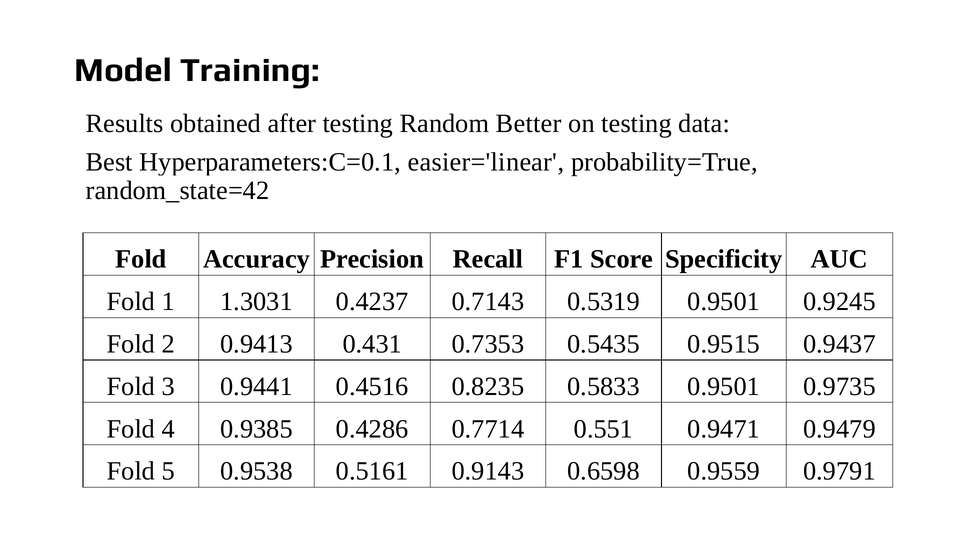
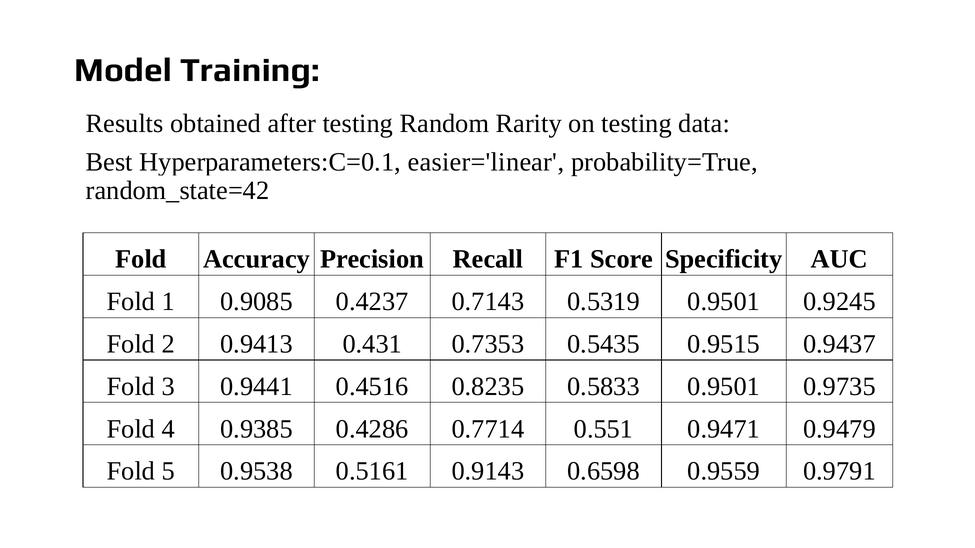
Better: Better -> Rarity
1.3031: 1.3031 -> 0.9085
